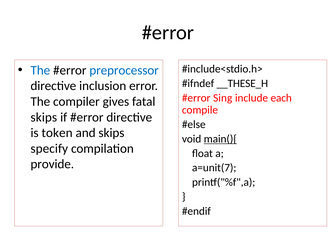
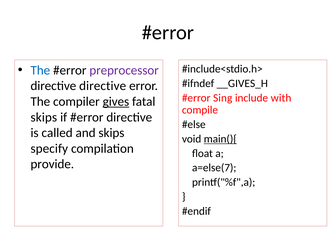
preprocessor colour: blue -> purple
__THESE_H: __THESE_H -> __GIVES_H
directive inclusion: inclusion -> directive
each: each -> with
gives underline: none -> present
token: token -> called
a=unit(7: a=unit(7 -> a=else(7
